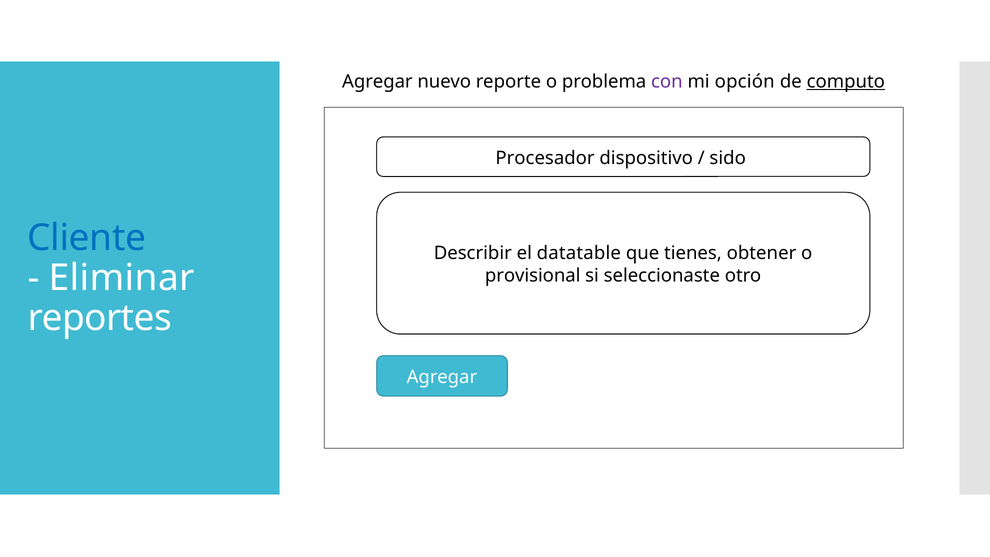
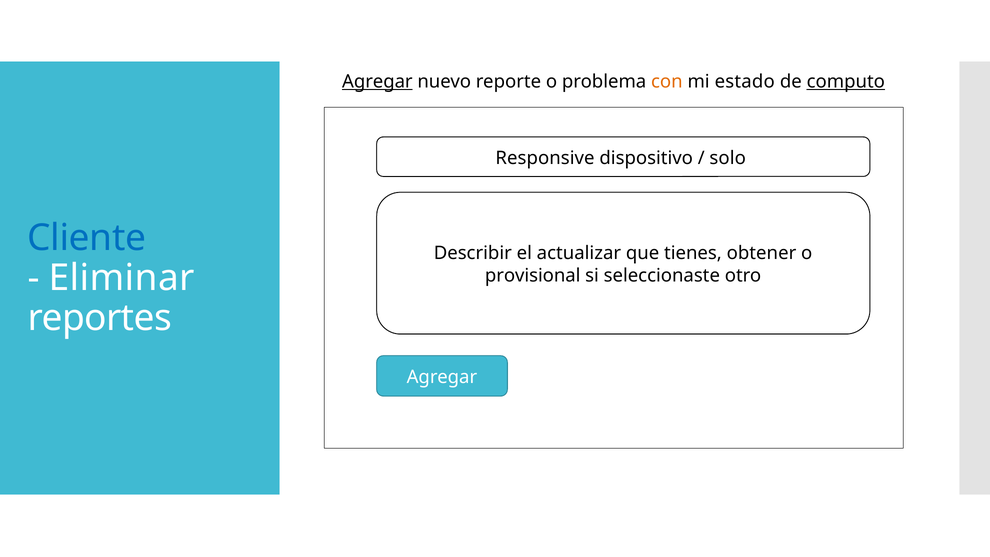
Agregar at (377, 81) underline: none -> present
con colour: purple -> orange
opción: opción -> estado
Procesador: Procesador -> Responsive
sido: sido -> solo
datatable: datatable -> actualizar
